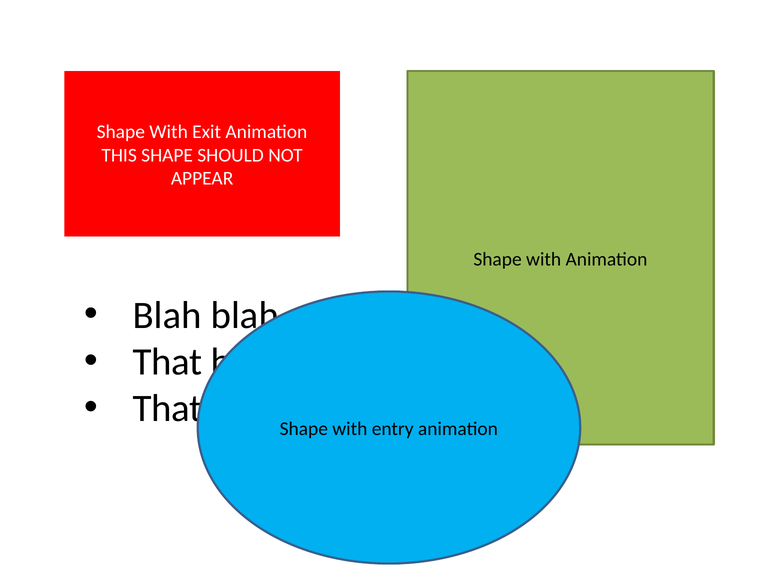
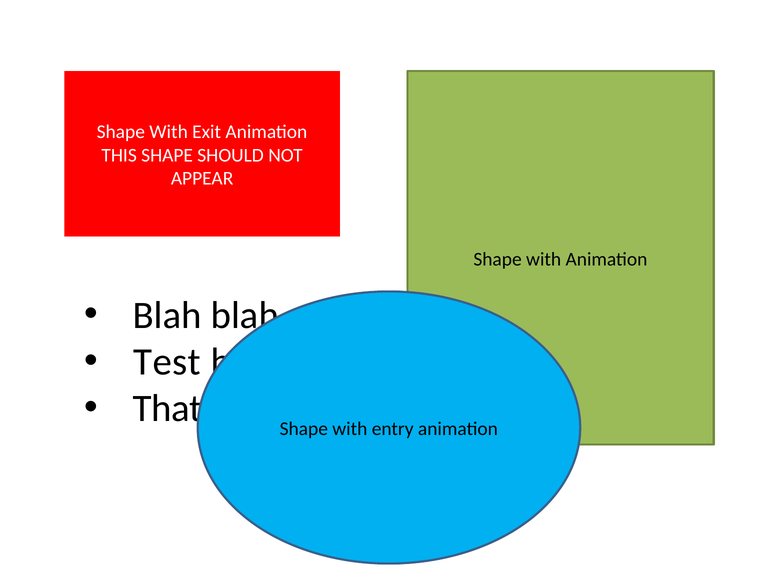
That at (168, 362): That -> Test
